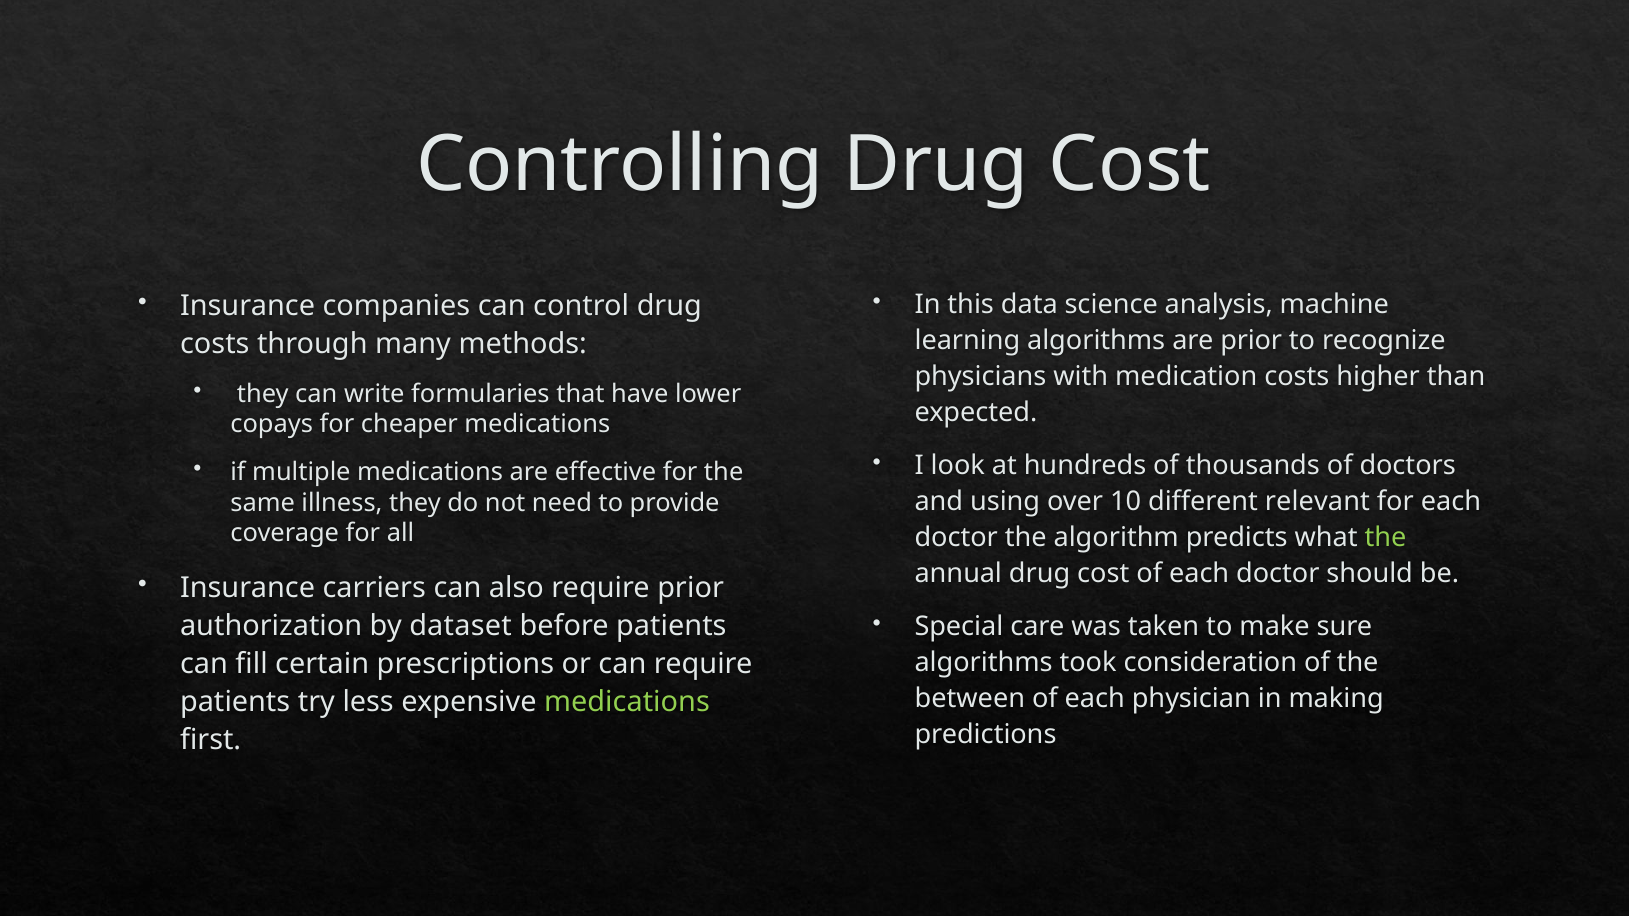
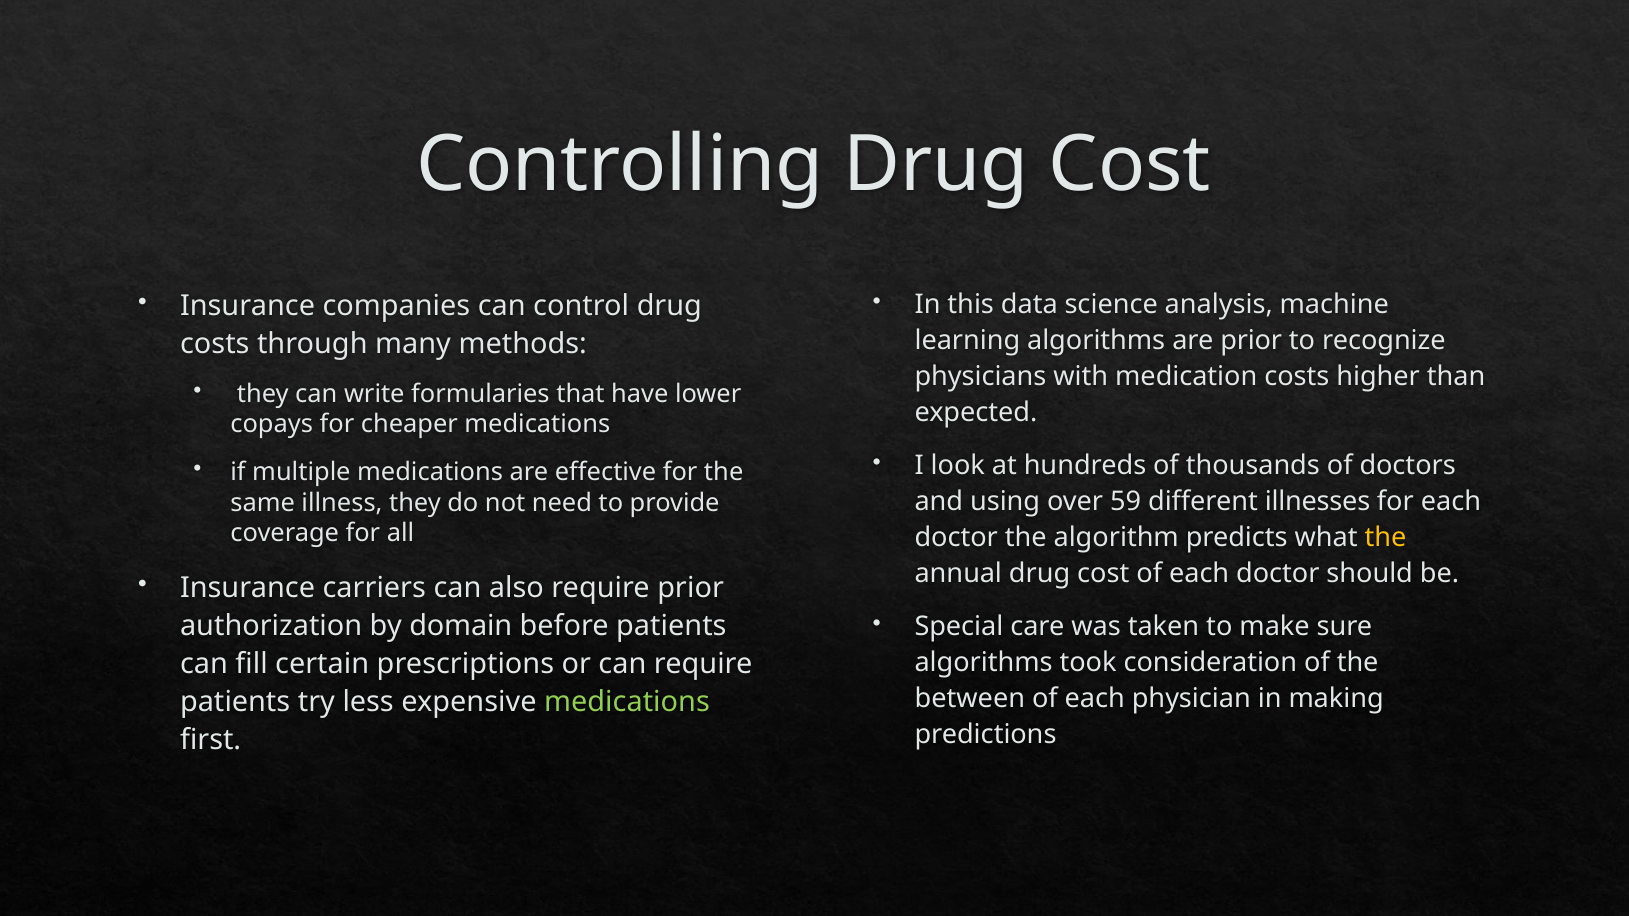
10: 10 -> 59
relevant: relevant -> illnesses
the at (1385, 538) colour: light green -> yellow
dataset: dataset -> domain
